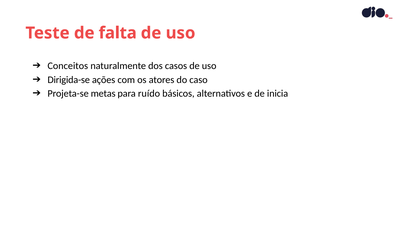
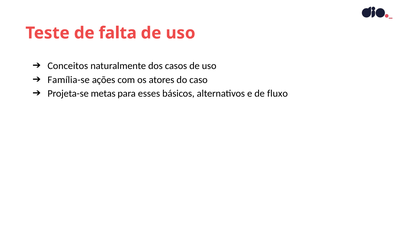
Dirigida-se: Dirigida-se -> Família-se
ruído: ruído -> esses
inicia: inicia -> fluxo
